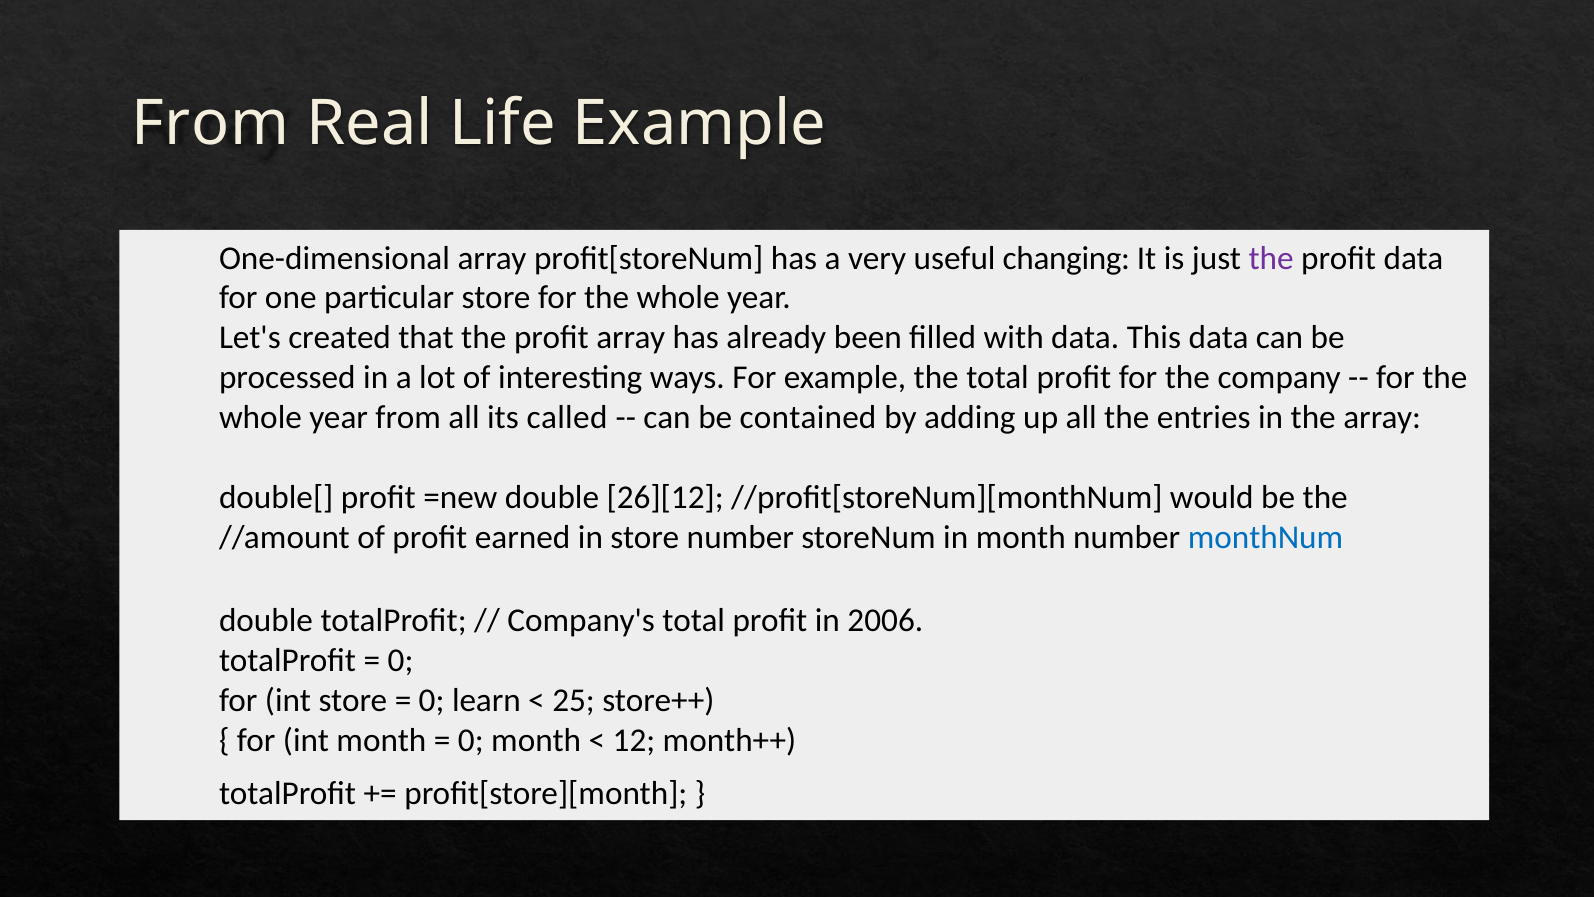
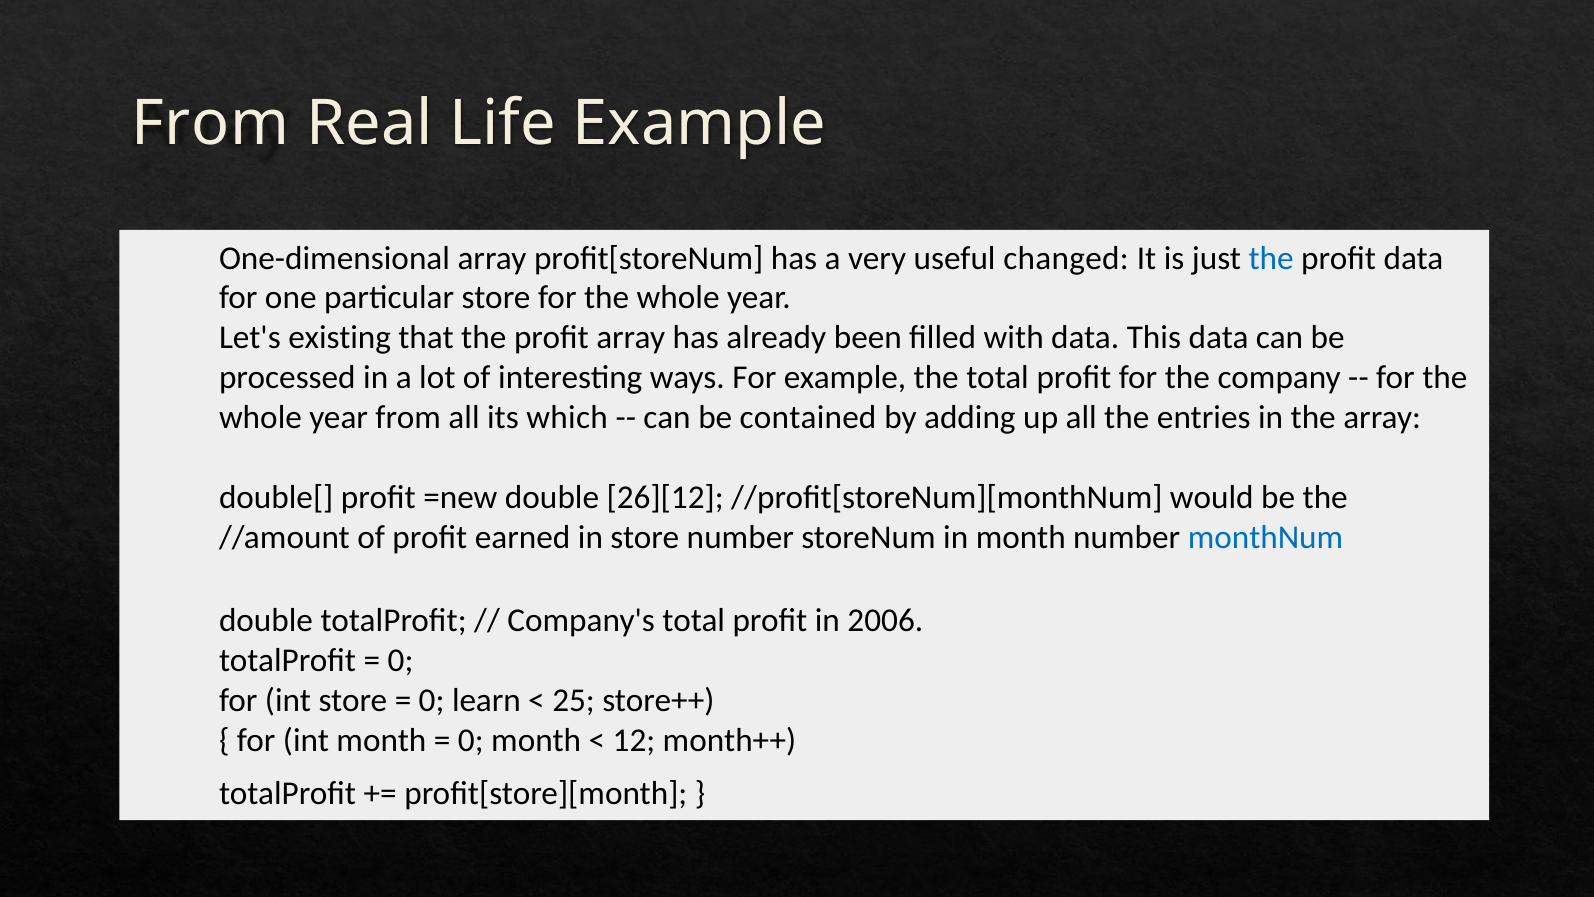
changing: changing -> changed
the at (1271, 258) colour: purple -> blue
created: created -> existing
called: called -> which
